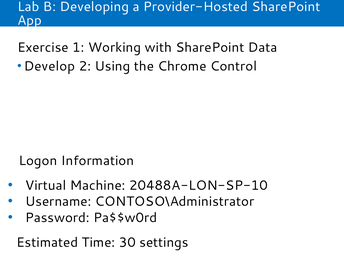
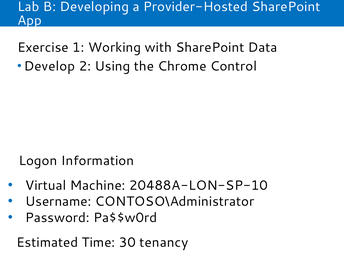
settings: settings -> tenancy
